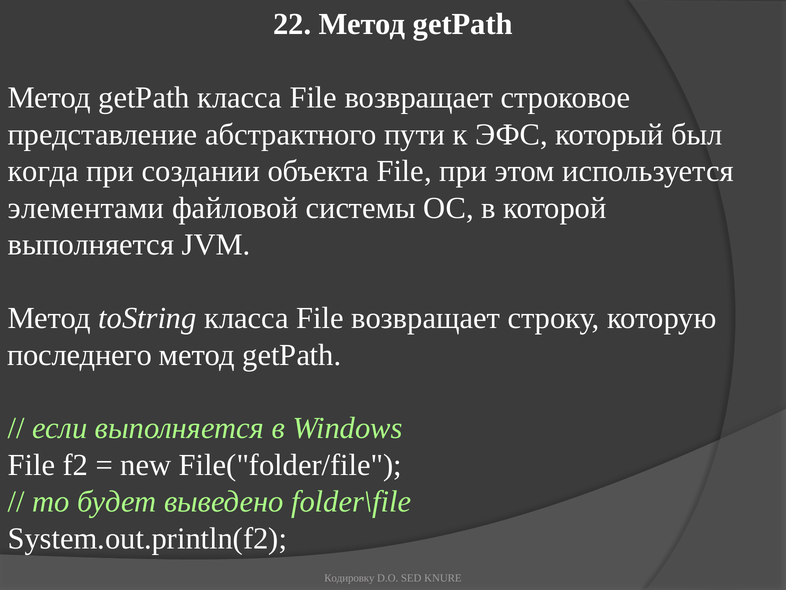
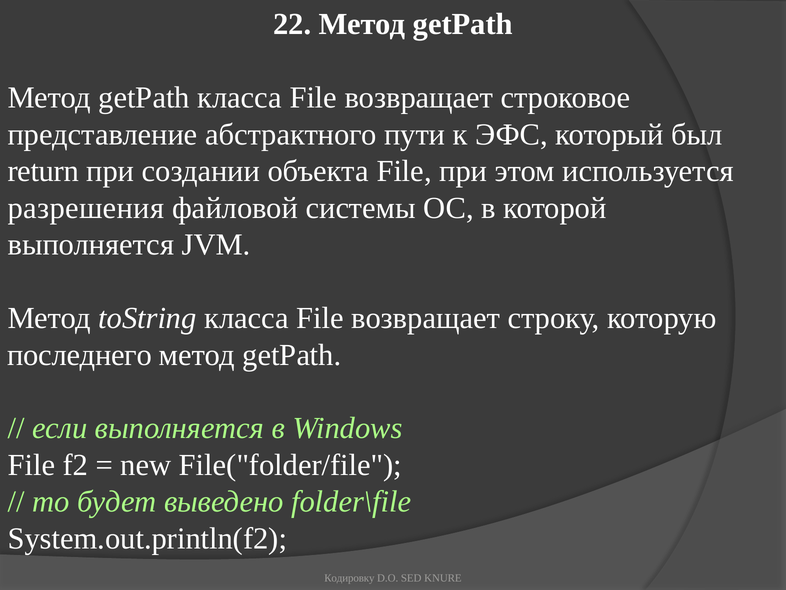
когда: когда -> return
элементами: элементами -> разрешения
